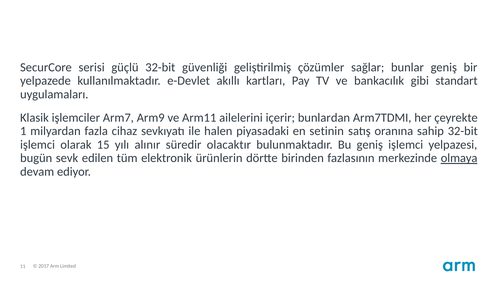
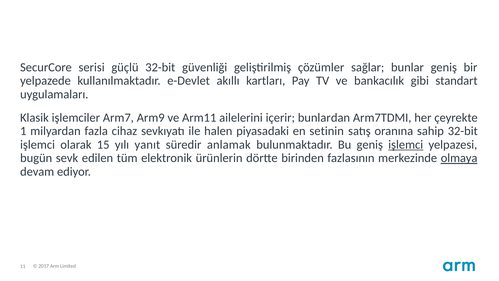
alınır: alınır -> yanıt
olacaktır: olacaktır -> anlamak
işlemci at (406, 145) underline: none -> present
